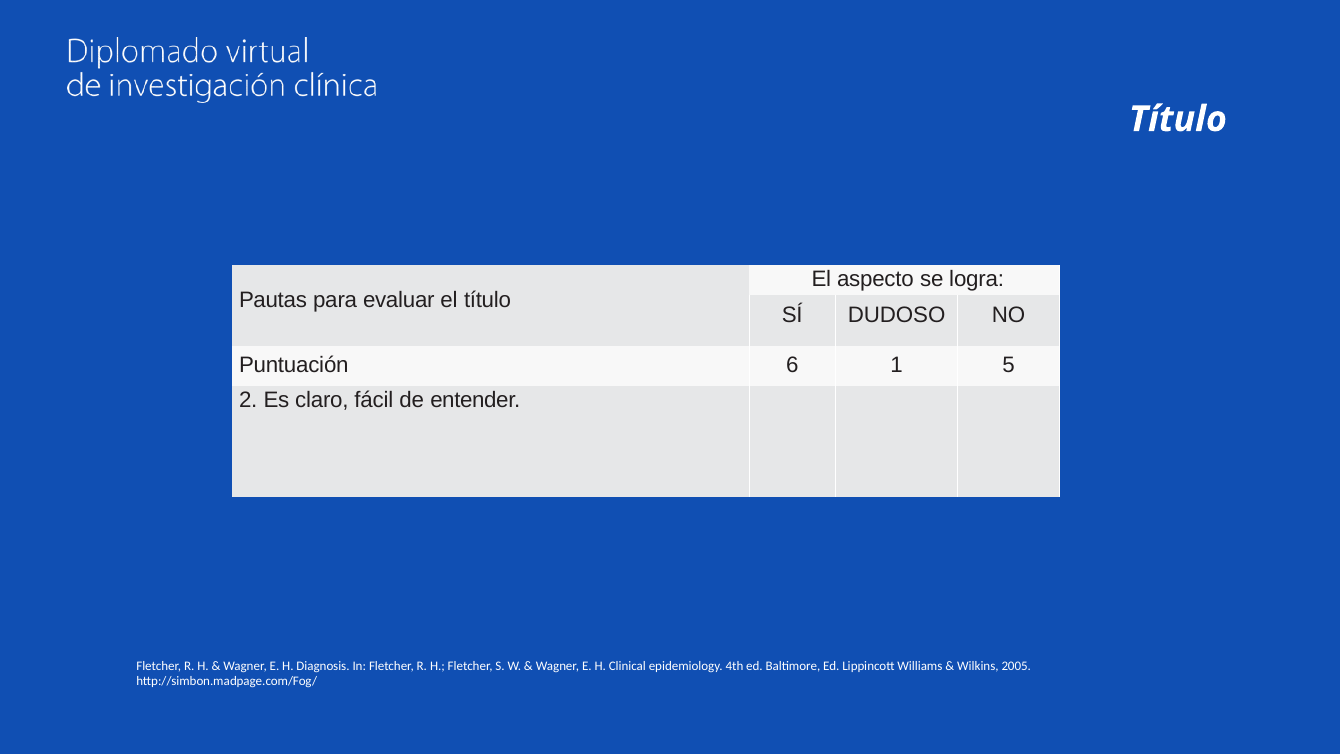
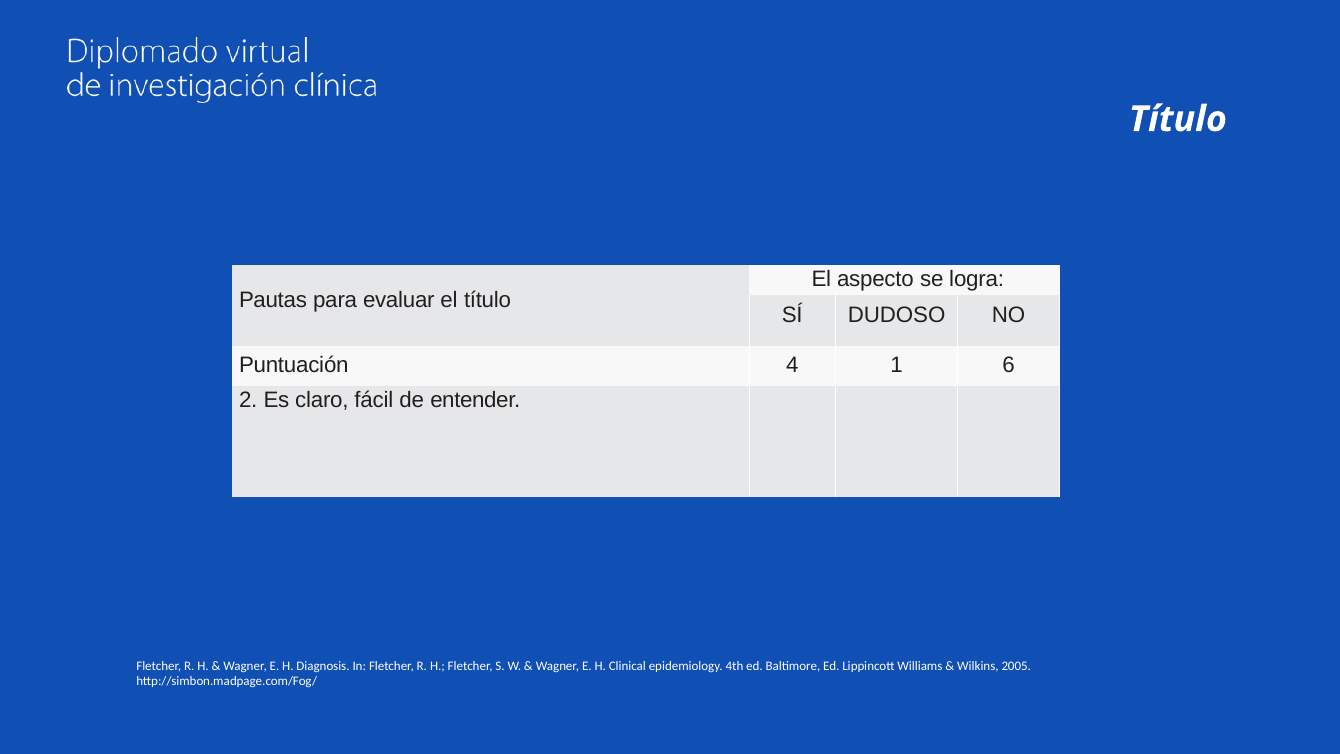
6: 6 -> 4
5: 5 -> 6
